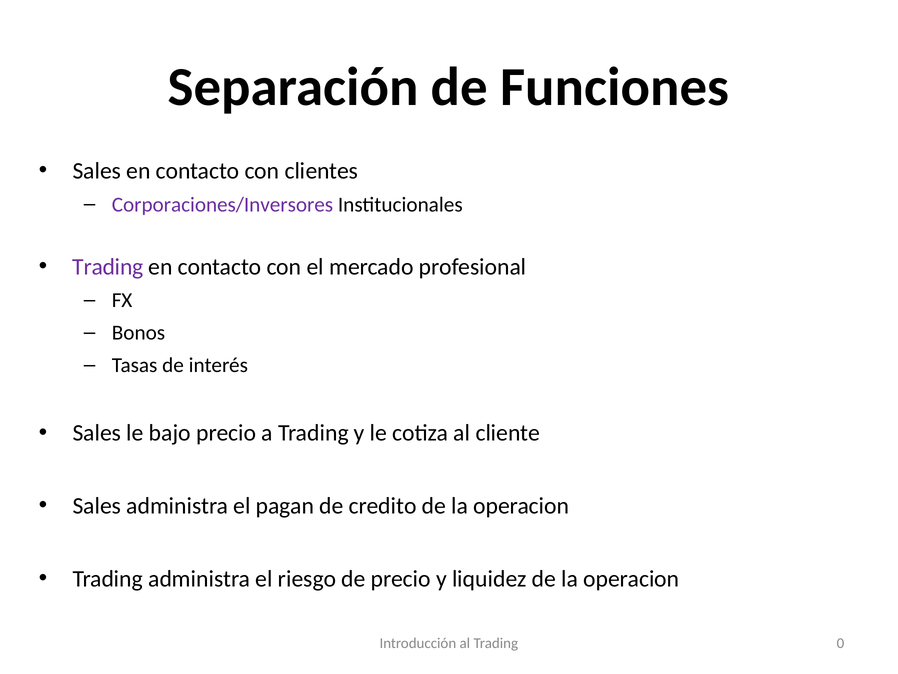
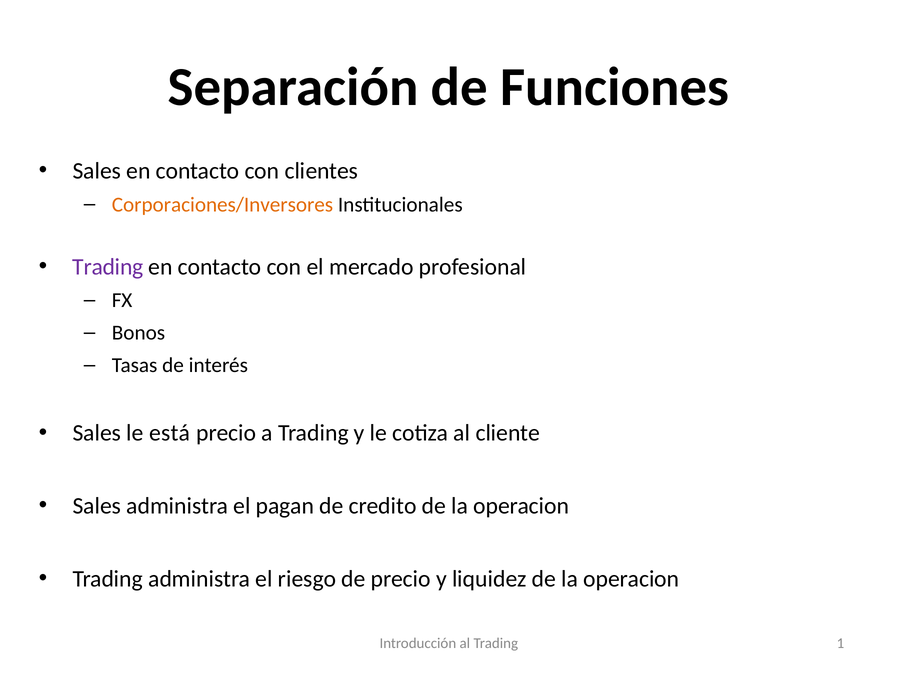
Corporaciones/Inversores colour: purple -> orange
bajo: bajo -> está
0: 0 -> 1
